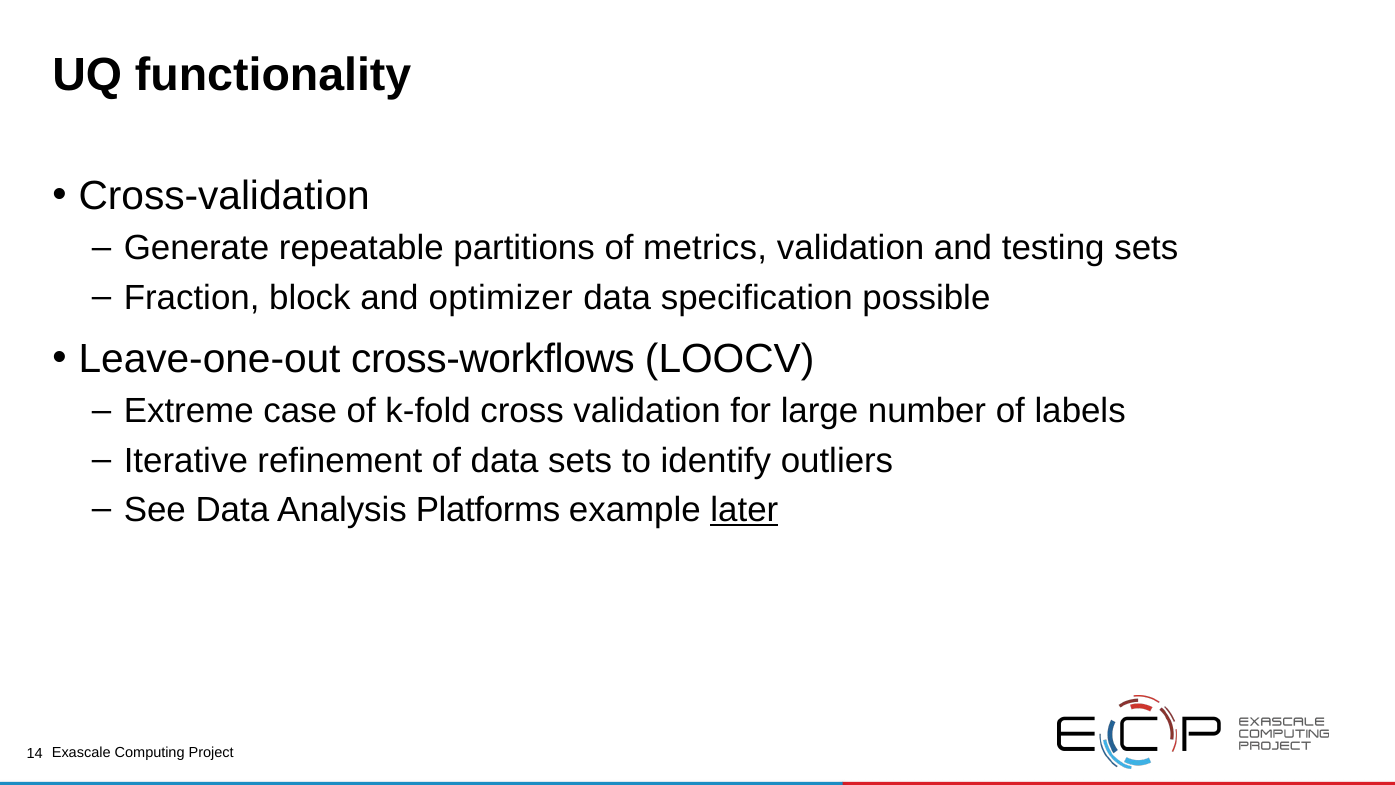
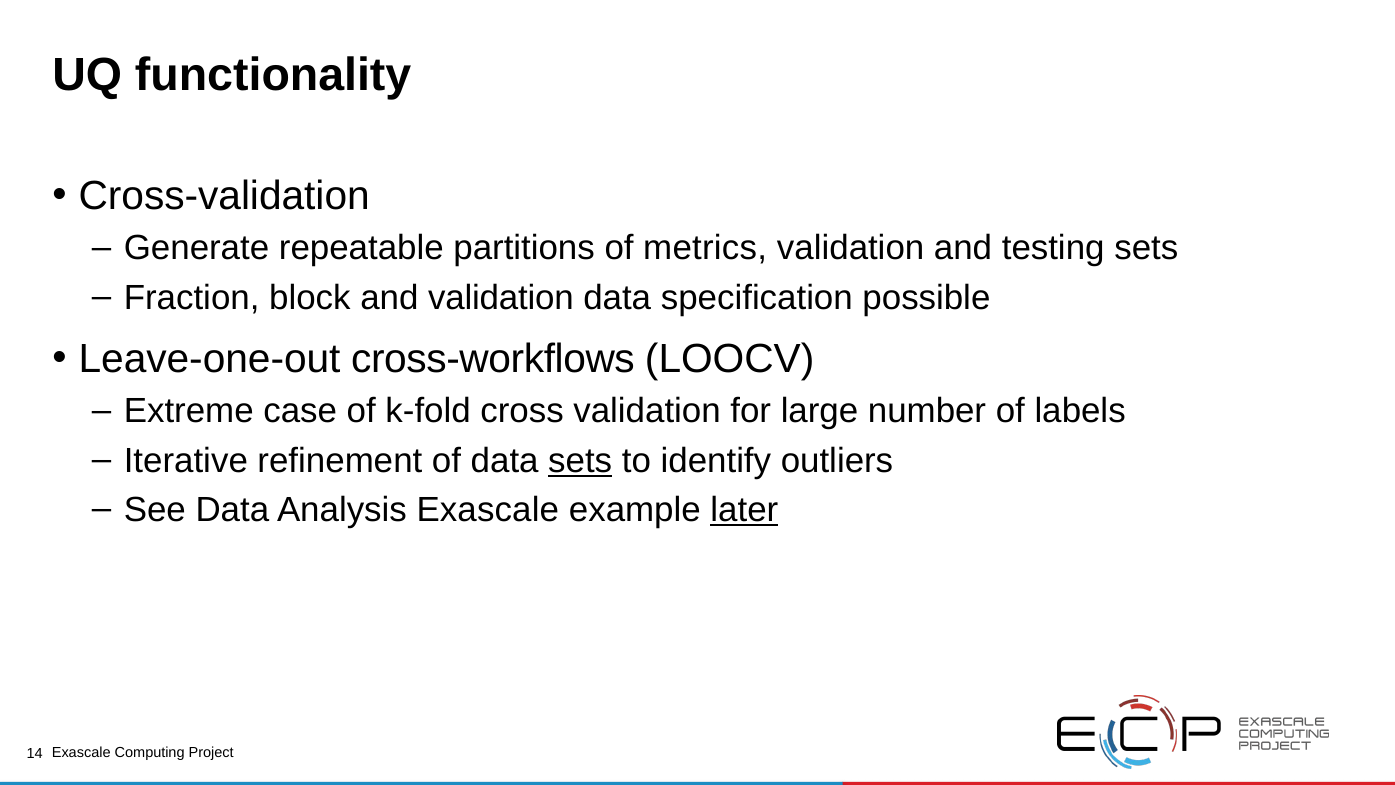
and optimizer: optimizer -> validation
sets at (580, 460) underline: none -> present
Analysis Platforms: Platforms -> Exascale
